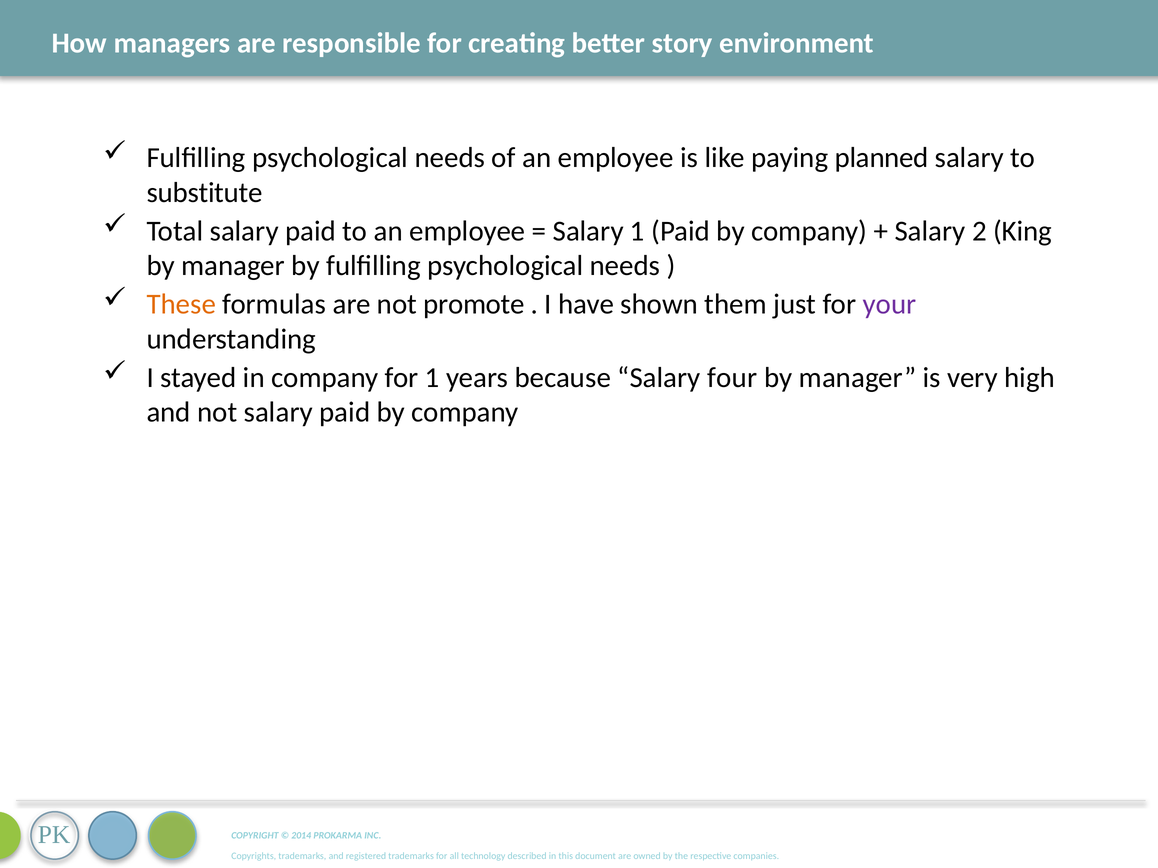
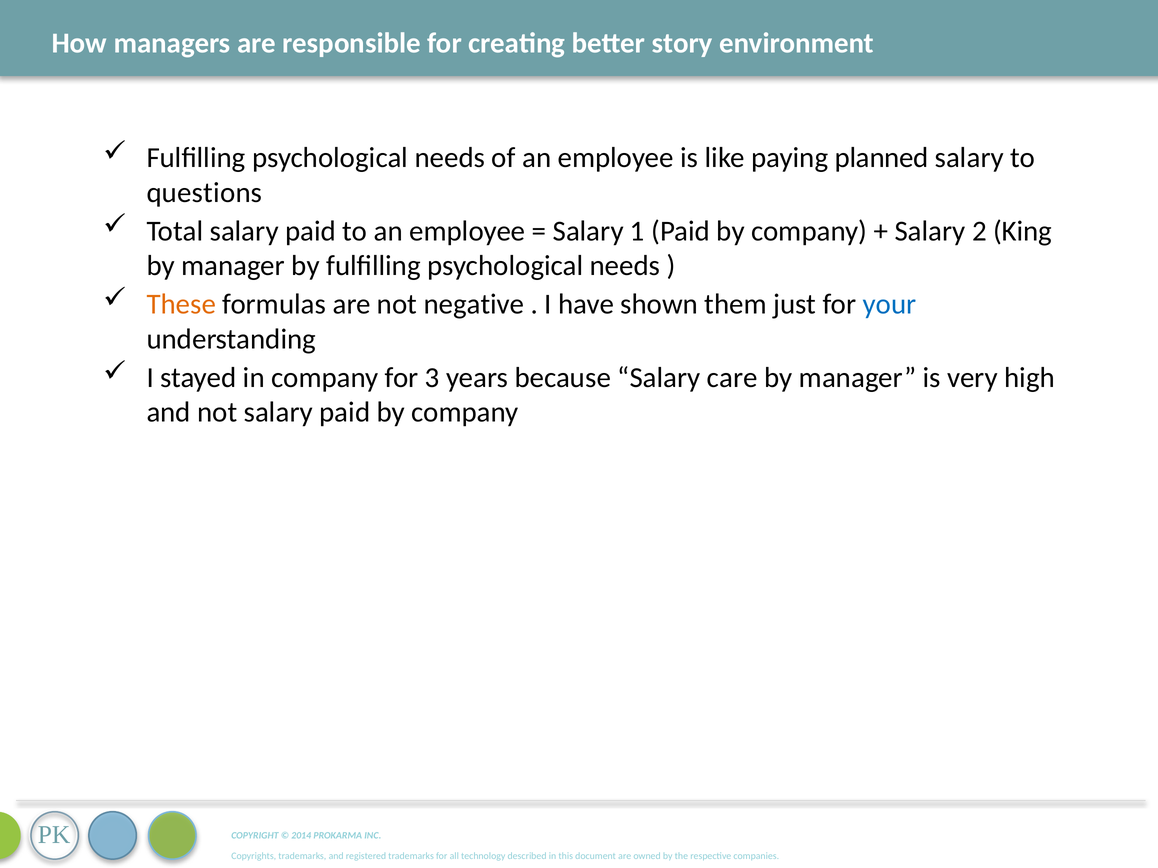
substitute: substitute -> questions
promote: promote -> negative
your colour: purple -> blue
for 1: 1 -> 3
four: four -> care
